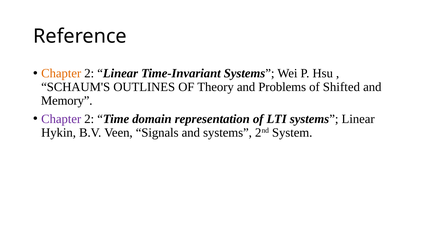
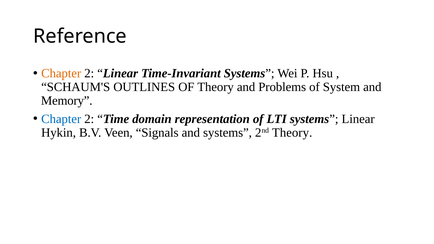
Shifted: Shifted -> System
Chapter at (61, 119) colour: purple -> blue
2nd System: System -> Theory
